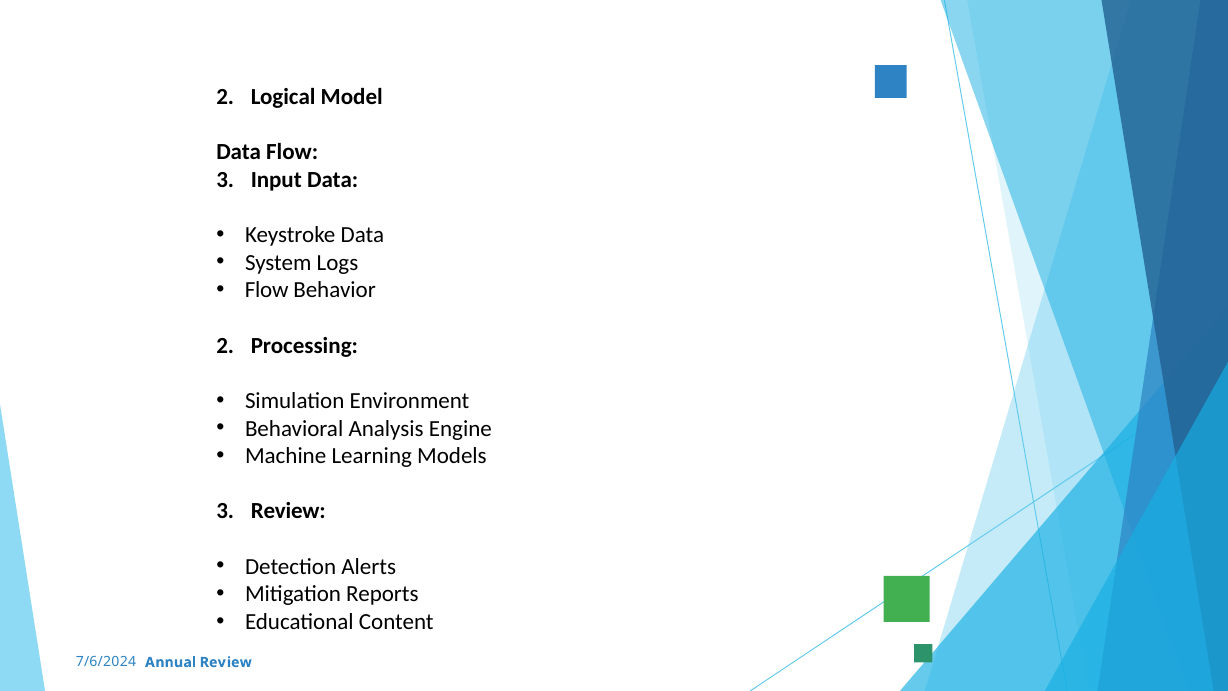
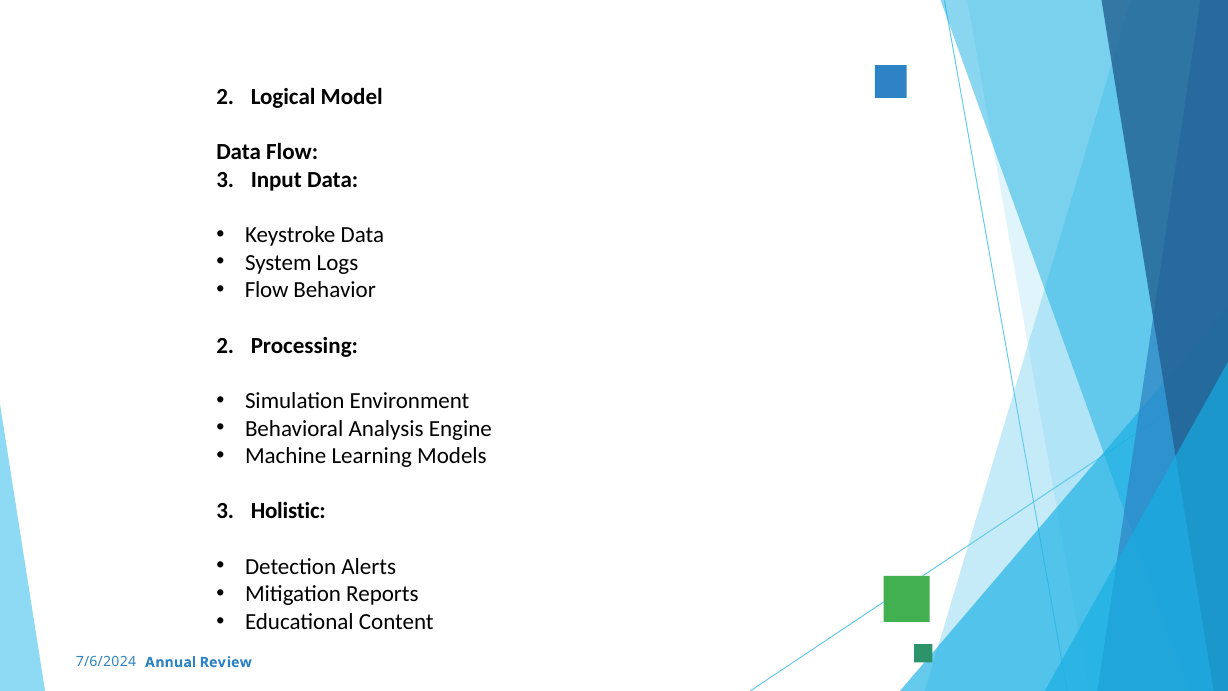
Review at (288, 511): Review -> Holistic
